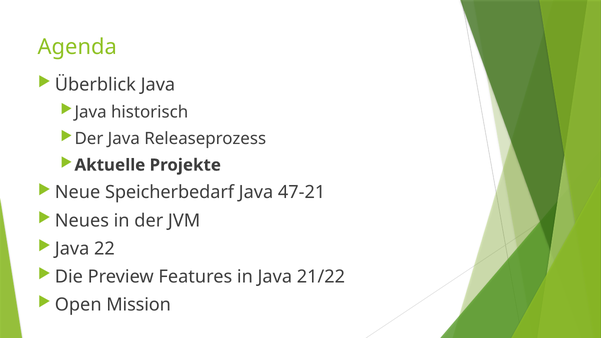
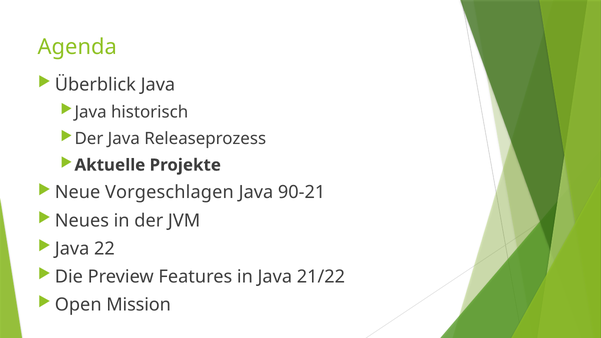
Speicherbedarf: Speicherbedarf -> Vorgeschlagen
47-21: 47-21 -> 90-21
